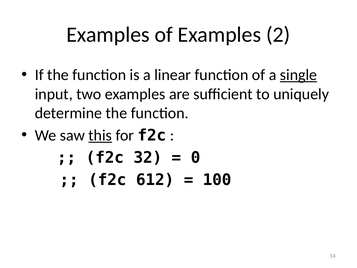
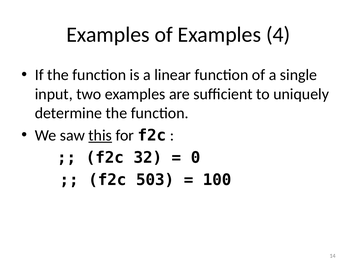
2: 2 -> 4
single underline: present -> none
612: 612 -> 503
